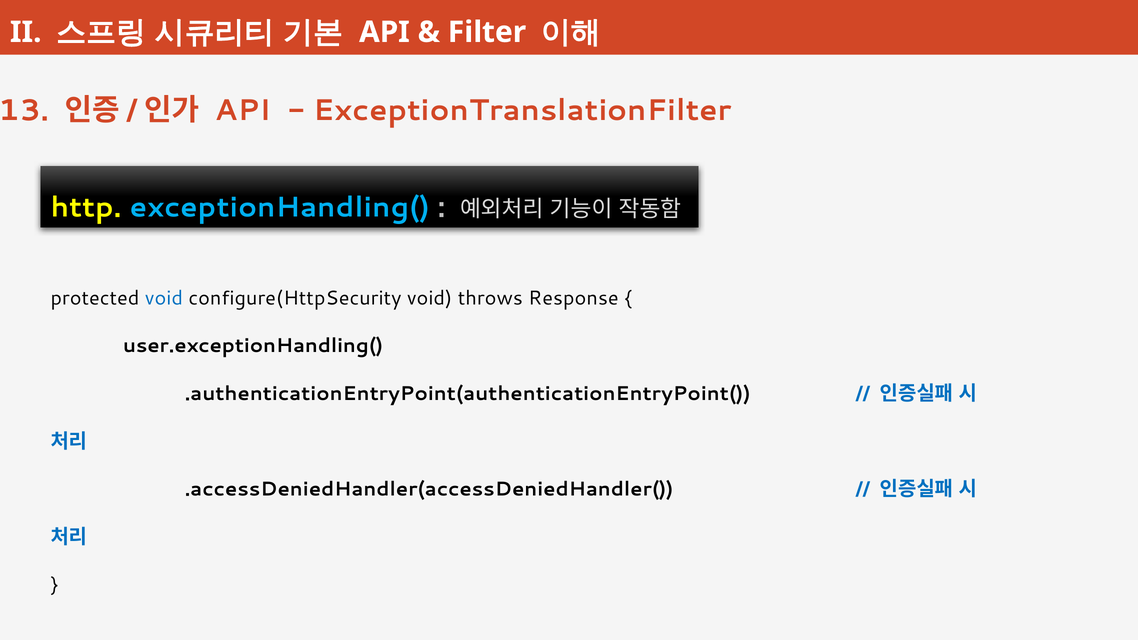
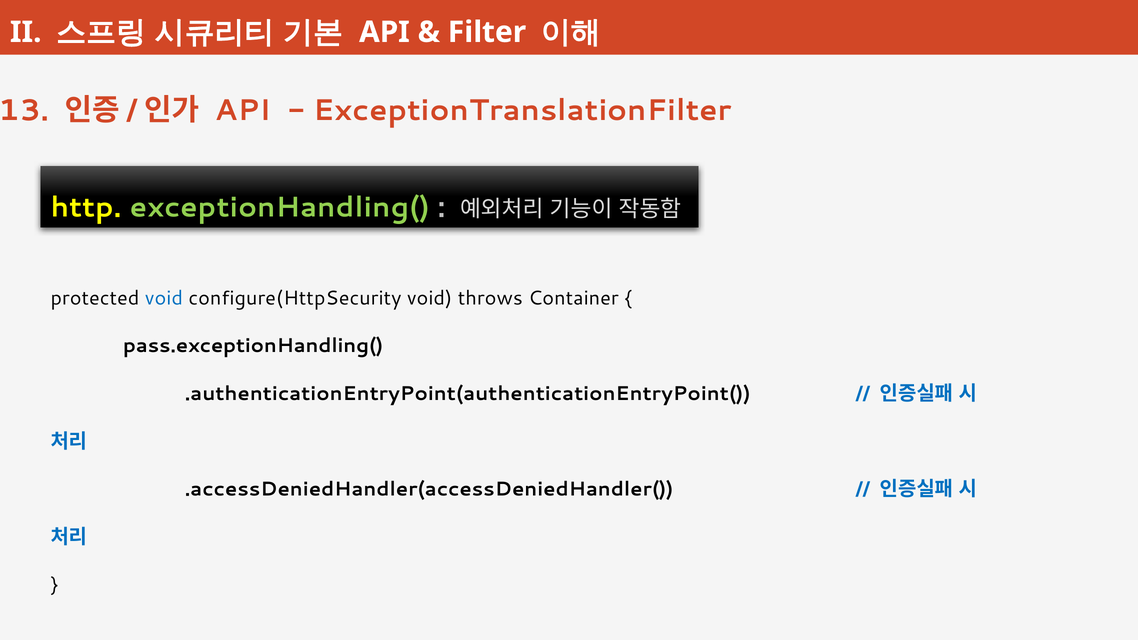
exceptionHandling( colour: light blue -> light green
Response: Response -> Container
user.exceptionHandling(: user.exceptionHandling( -> pass.exceptionHandling(
